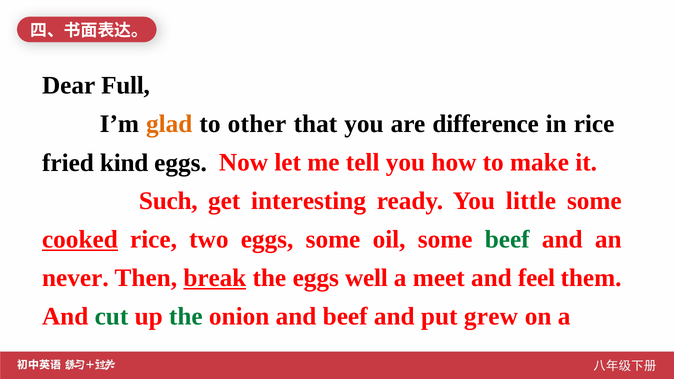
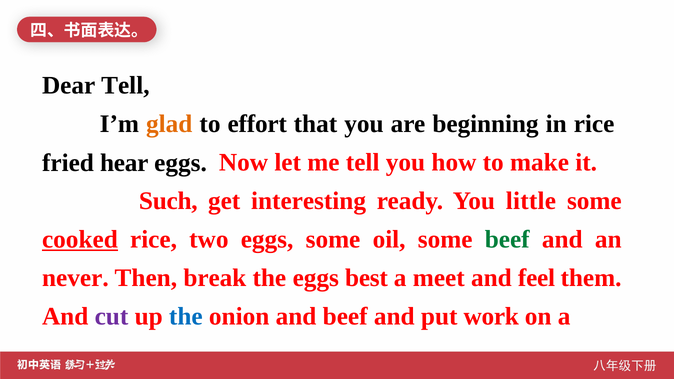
Dear Full: Full -> Tell
other: other -> effort
difference: difference -> beginning
kind: kind -> hear
break underline: present -> none
well: well -> best
cut colour: green -> purple
the at (186, 317) colour: green -> blue
grew: grew -> work
